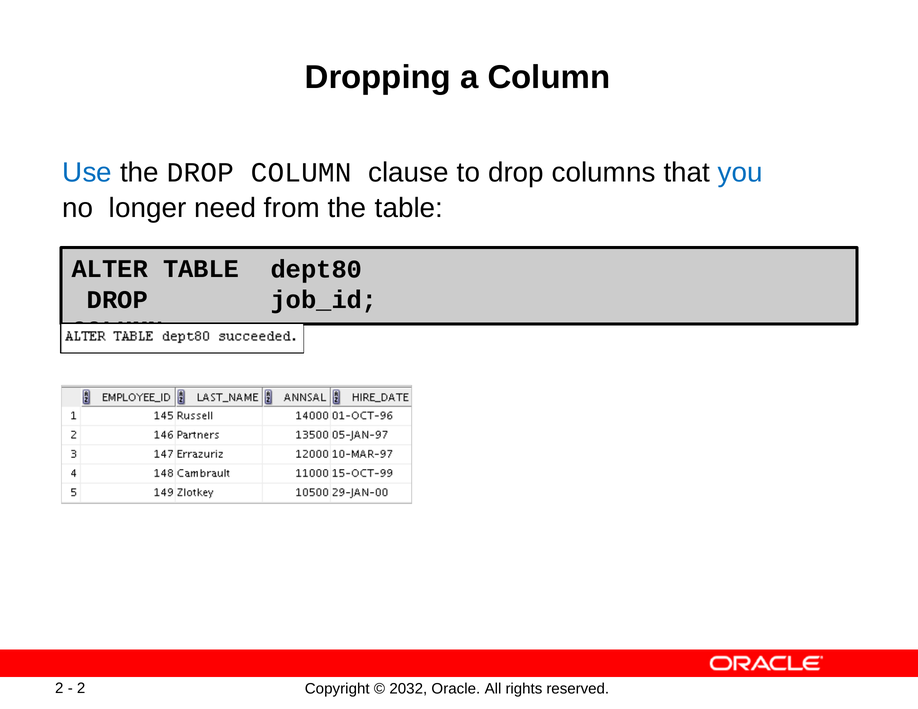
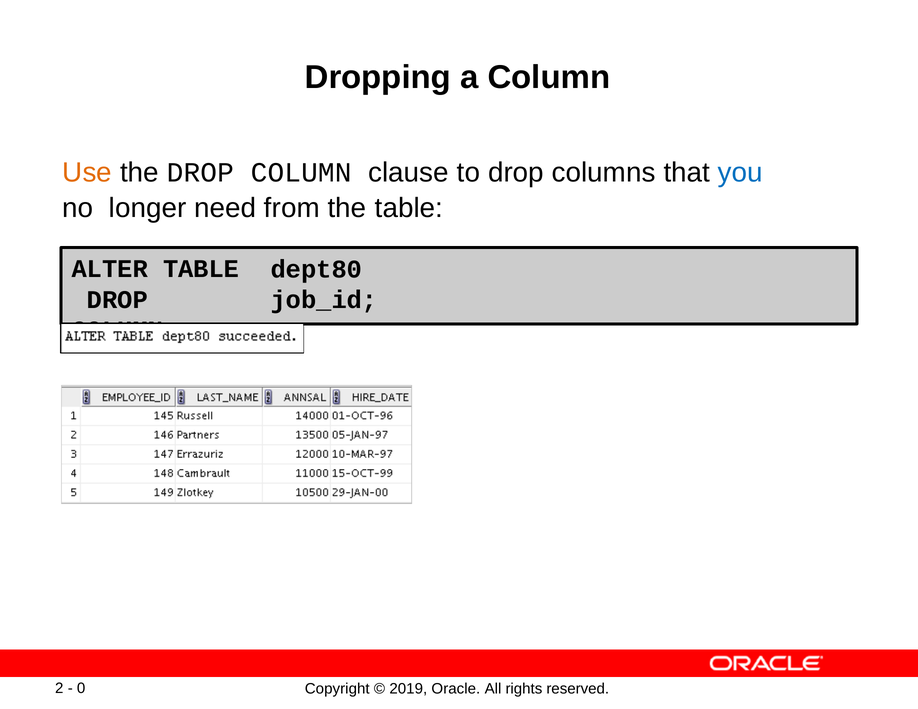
Use colour: blue -> orange
2 at (81, 689): 2 -> 0
2032: 2032 -> 2019
